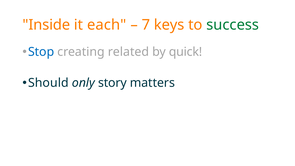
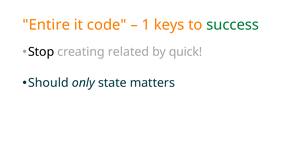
Inside: Inside -> Entire
each: each -> code
7: 7 -> 1
Stop colour: blue -> black
story: story -> state
